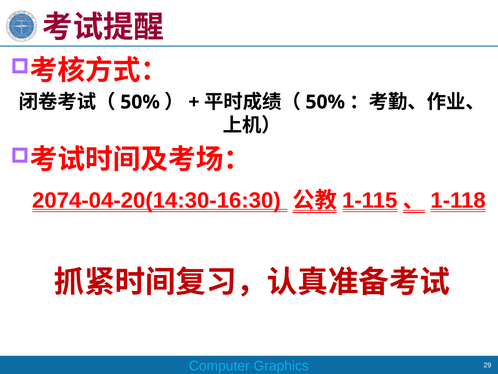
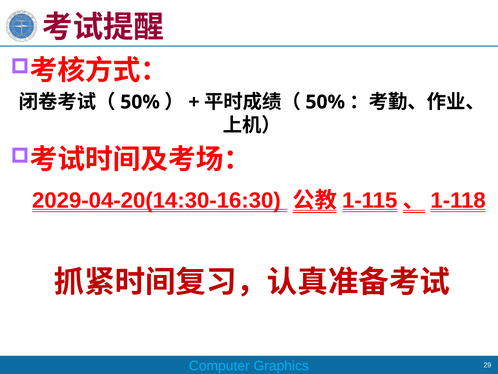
2074-04-20(14:30-16:30: 2074-04-20(14:30-16:30 -> 2029-04-20(14:30-16:30
